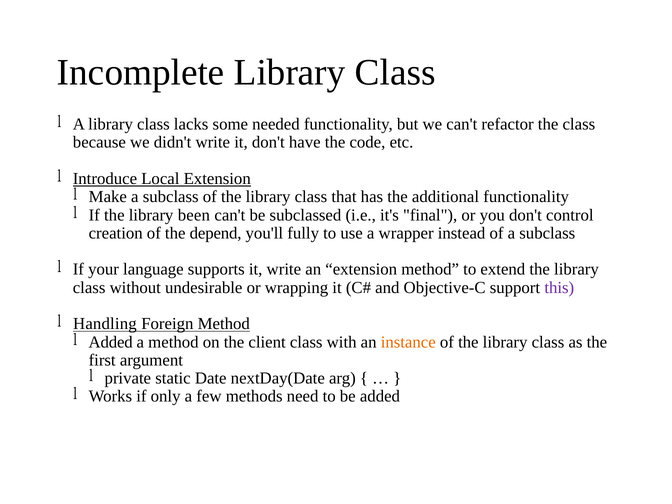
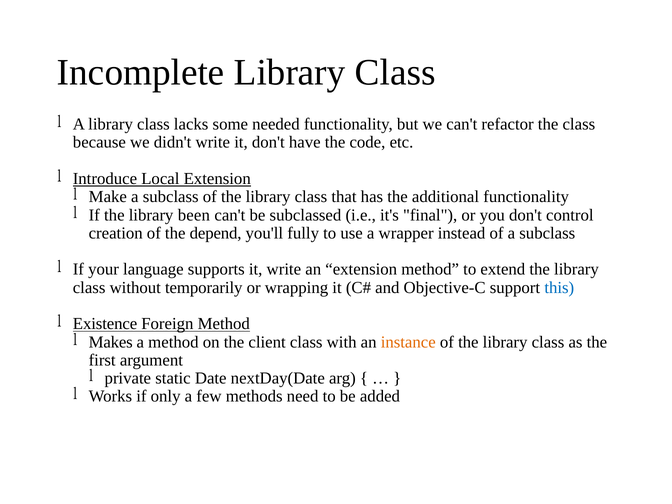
undesirable: undesirable -> temporarily
this colour: purple -> blue
Handling: Handling -> Existence
Added at (111, 342): Added -> Makes
